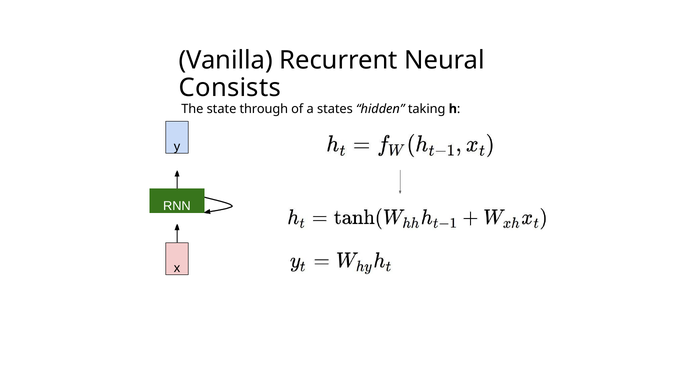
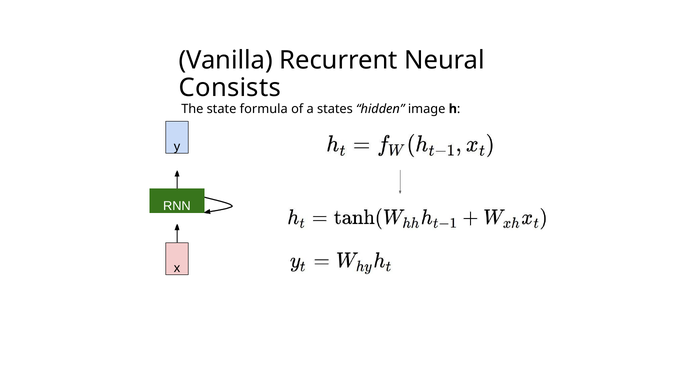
through: through -> formula
taking: taking -> image
